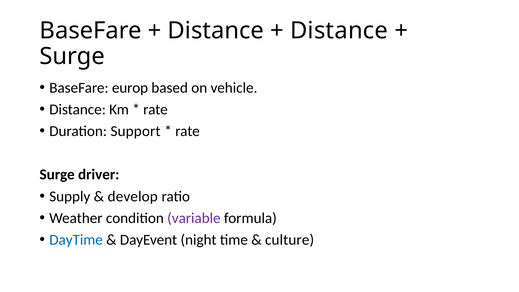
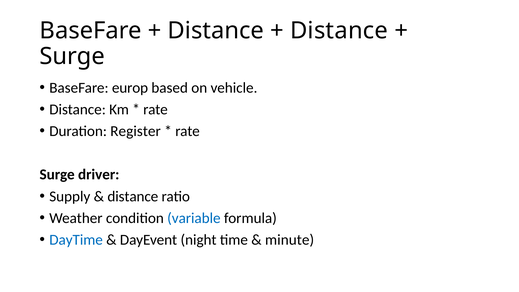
Support: Support -> Register
develop at (133, 196): develop -> distance
variable colour: purple -> blue
culture: culture -> minute
